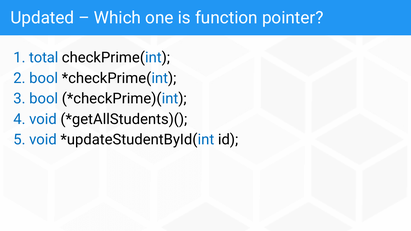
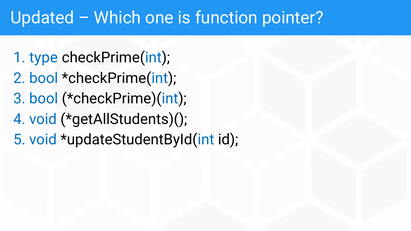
total: total -> type
